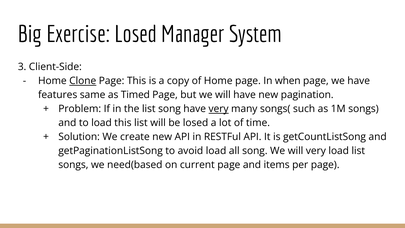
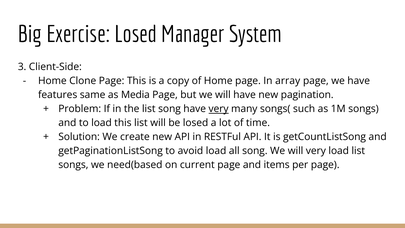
Clone underline: present -> none
when: when -> array
Timed: Timed -> Media
